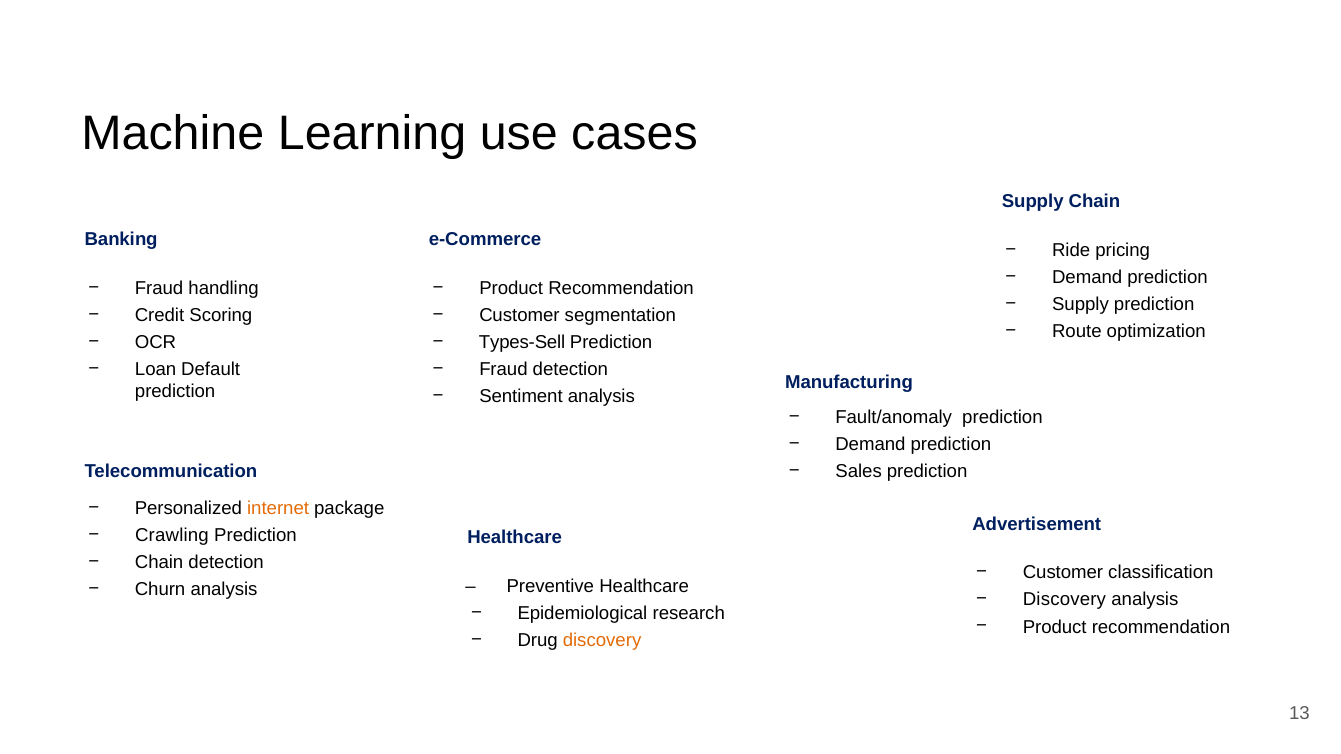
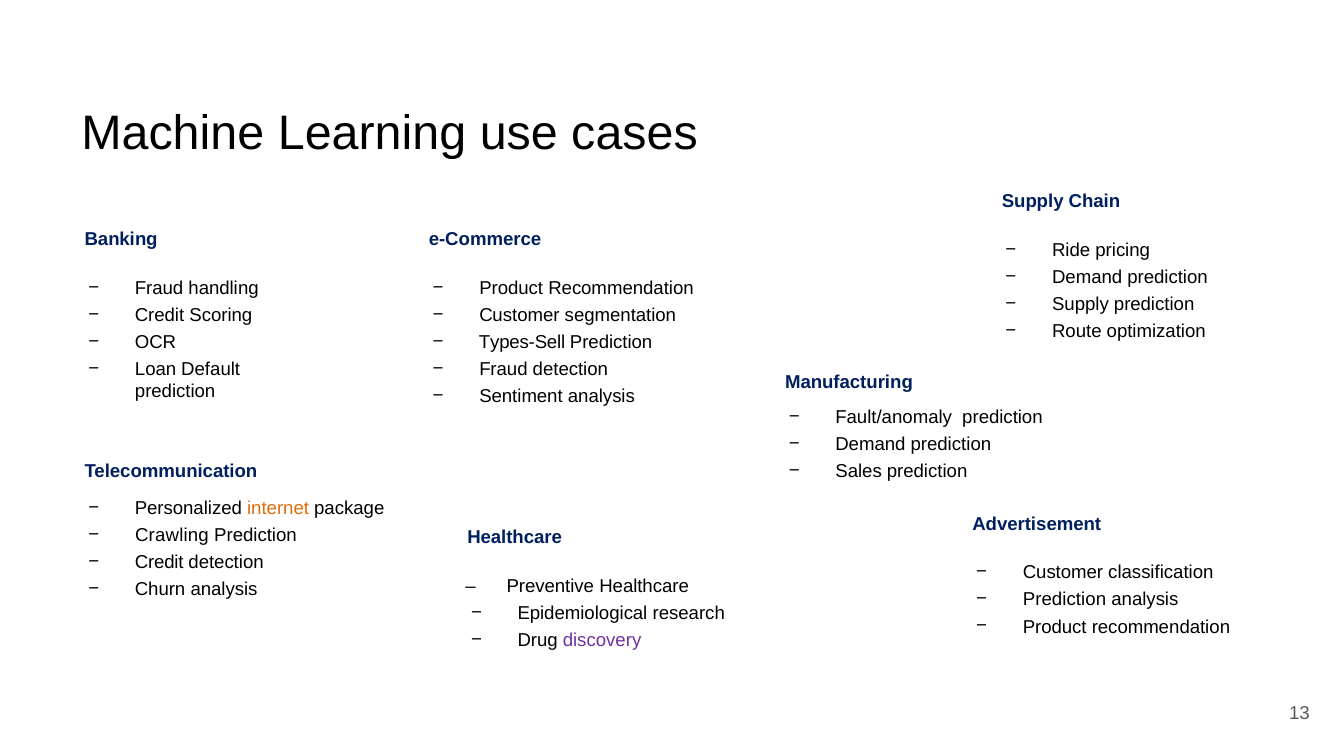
Chain at (159, 563): Chain -> Credit
Discovery at (1064, 600): Discovery -> Prediction
discovery at (602, 641) colour: orange -> purple
